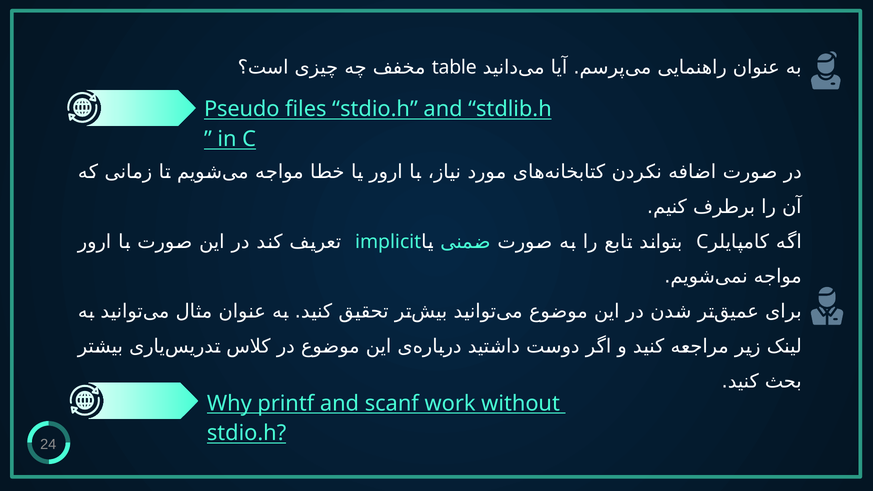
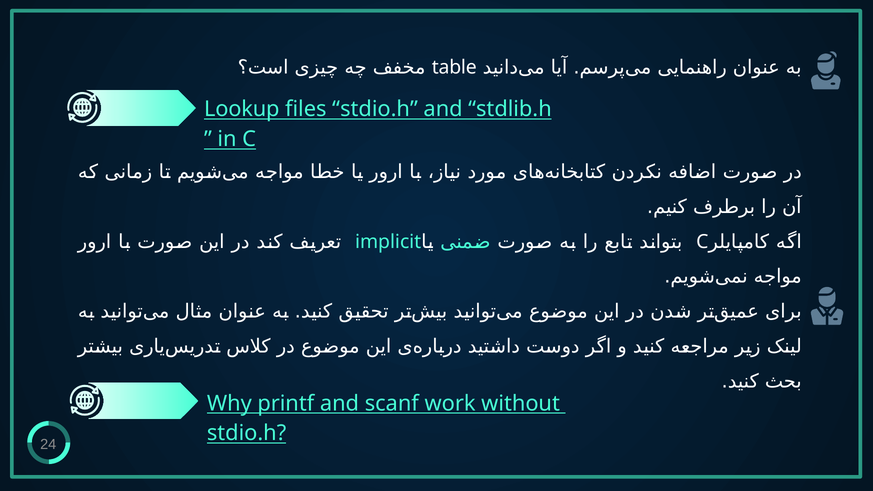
Pseudo: Pseudo -> Lookup
